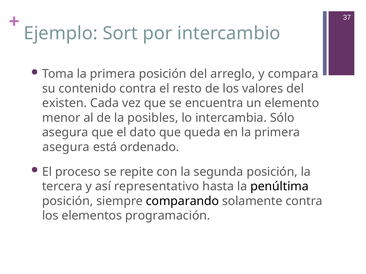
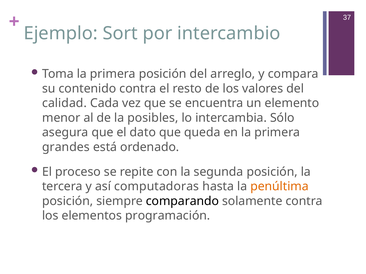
existen: existen -> calidad
asegura at (66, 147): asegura -> grandes
representativo: representativo -> computadoras
penúltima colour: black -> orange
